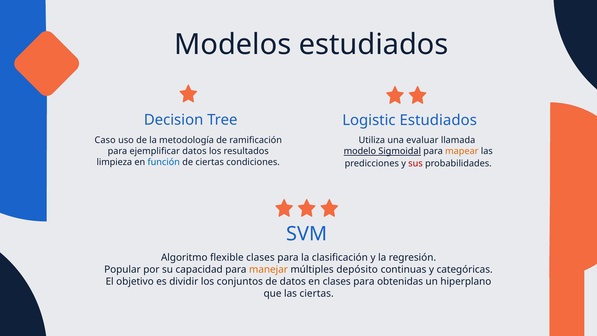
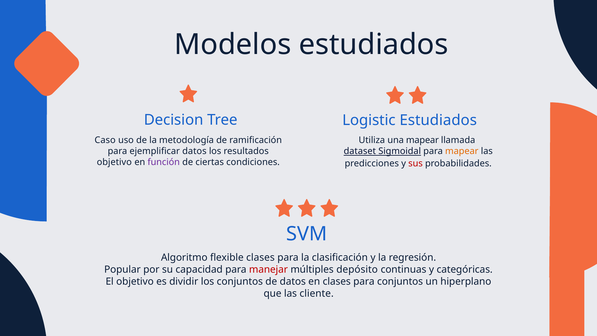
una evaluar: evaluar -> mapear
modelo: modelo -> dataset
limpieza at (114, 162): limpieza -> objetivo
función colour: blue -> purple
manejar colour: orange -> red
para obtenidas: obtenidas -> conjuntos
las ciertas: ciertas -> cliente
